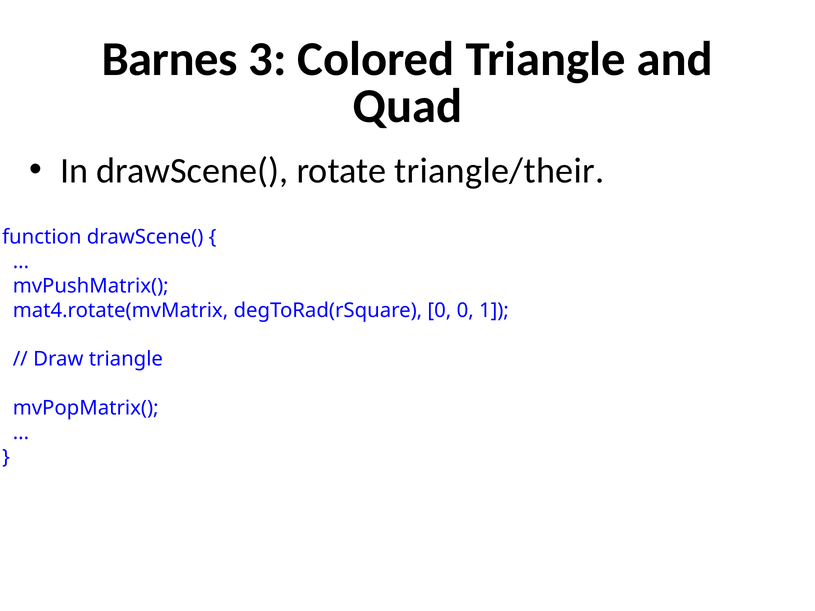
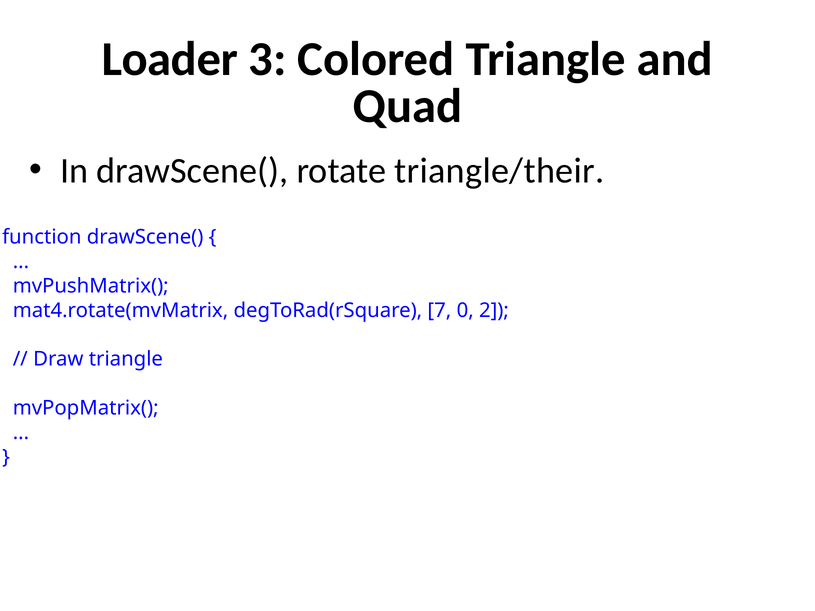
Barnes: Barnes -> Loader
degToRad(rSquare 0: 0 -> 7
1: 1 -> 2
